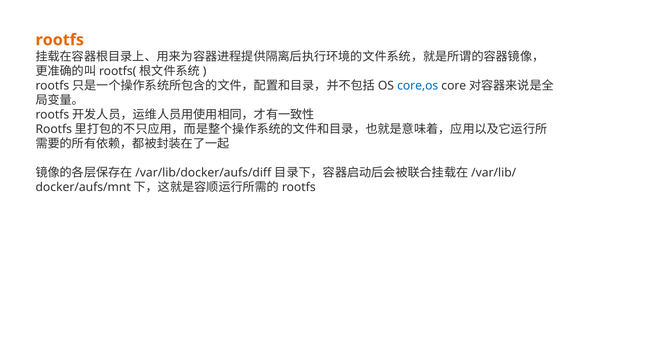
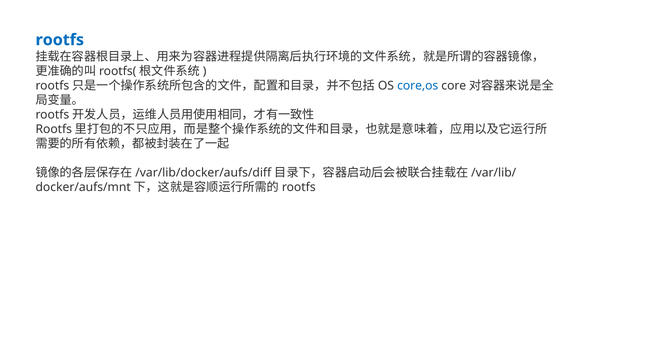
rootfs colour: orange -> blue
